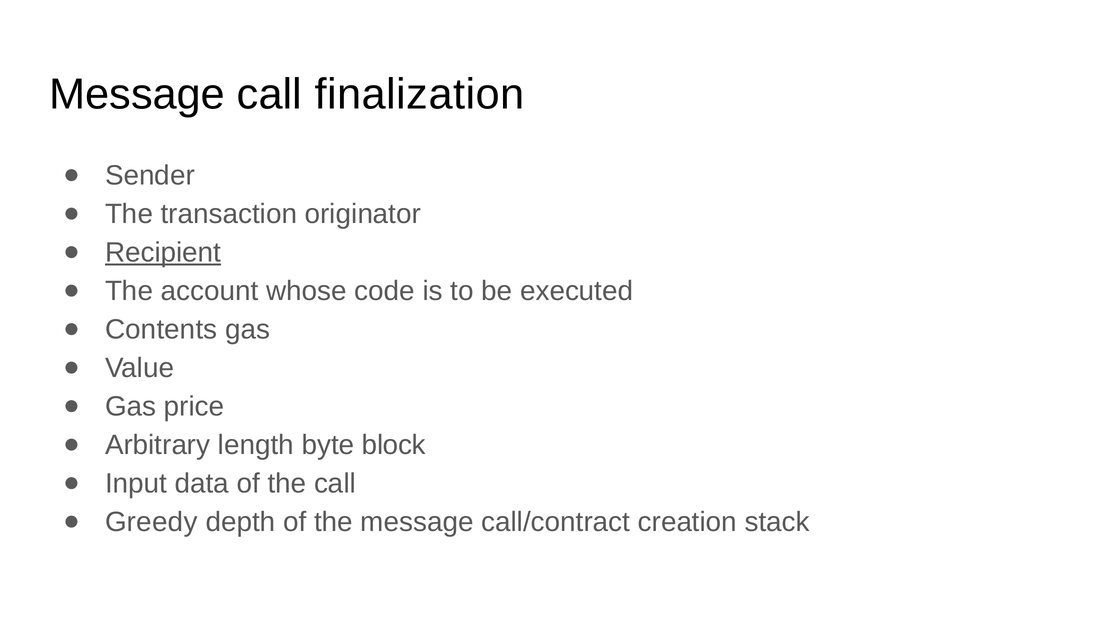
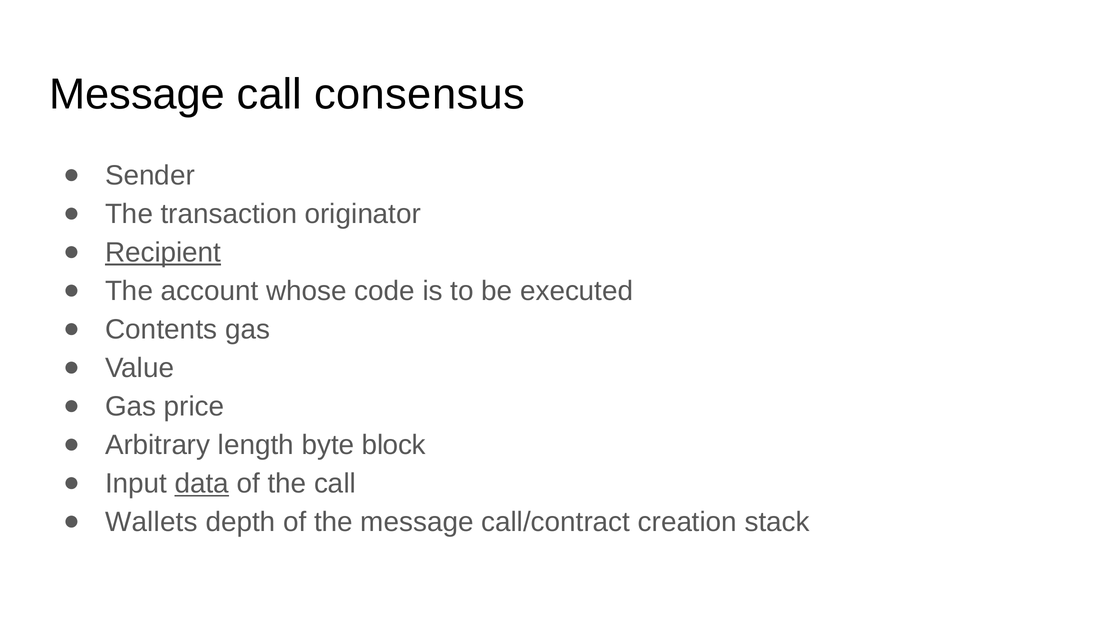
finalization: finalization -> consensus
data underline: none -> present
Greedy: Greedy -> Wallets
